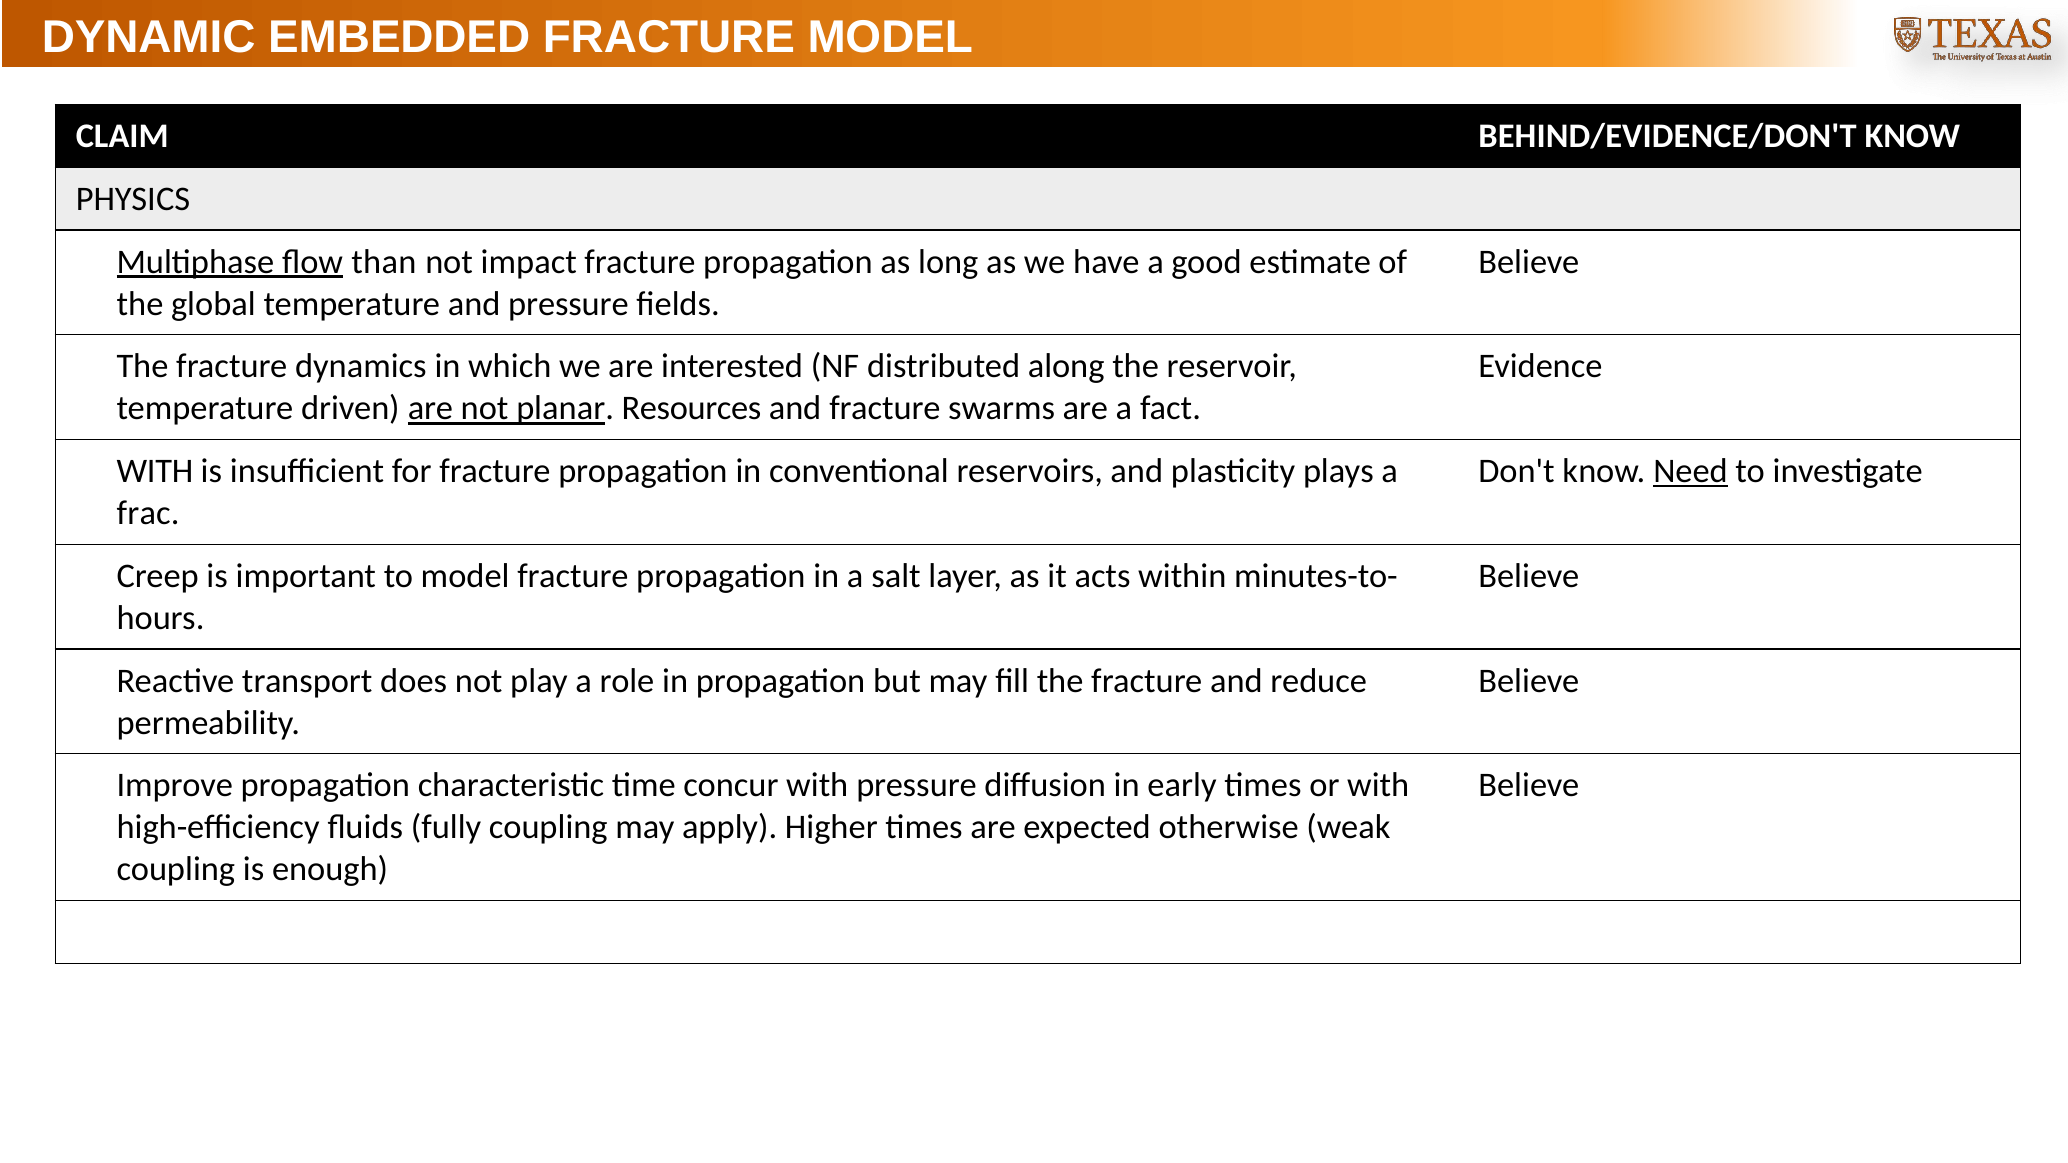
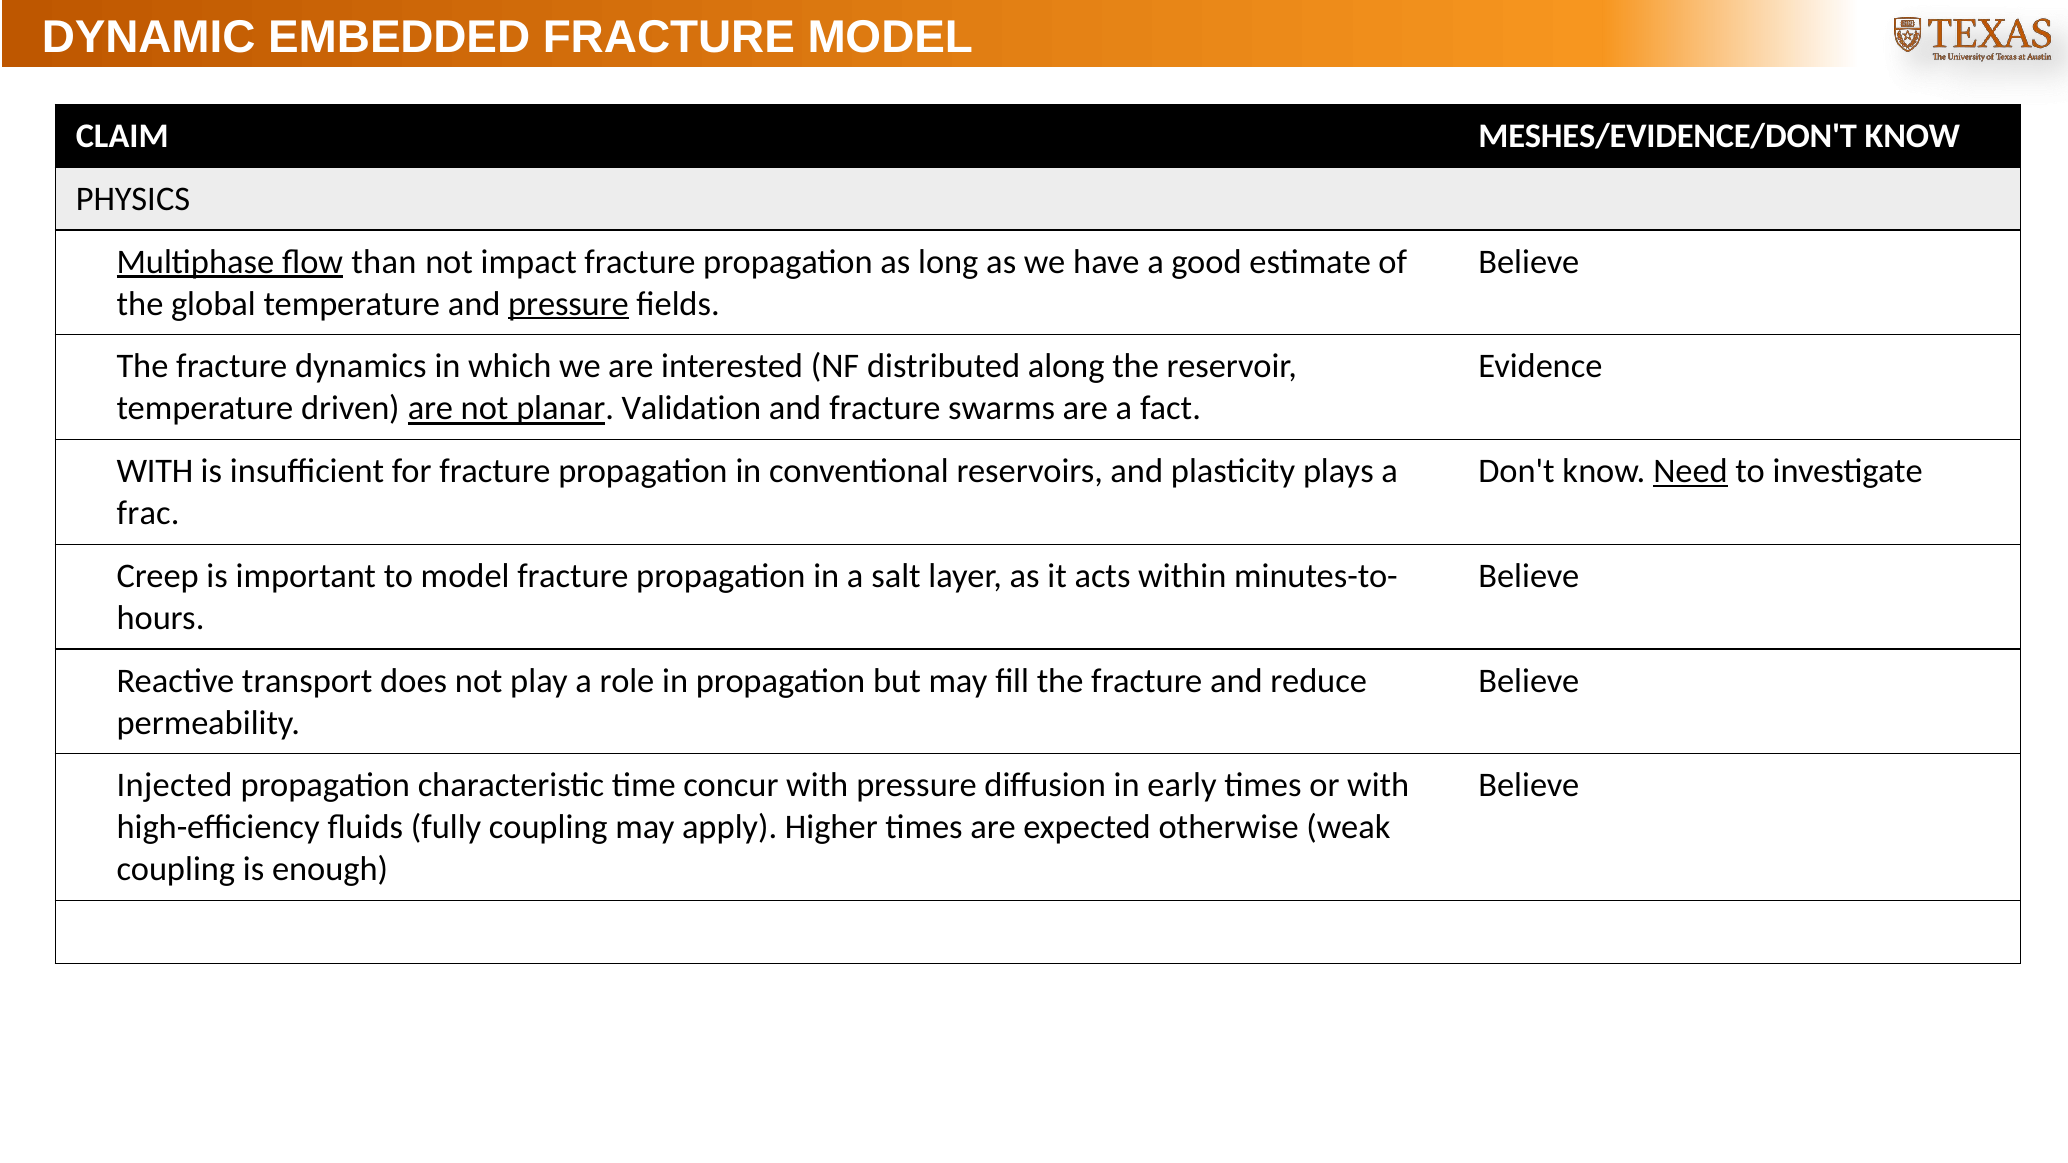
BEHIND/EVIDENCE/DON'T: BEHIND/EVIDENCE/DON'T -> MESHES/EVIDENCE/DON'T
pressure at (568, 304) underline: none -> present
Resources: Resources -> Validation
Improve: Improve -> Injected
